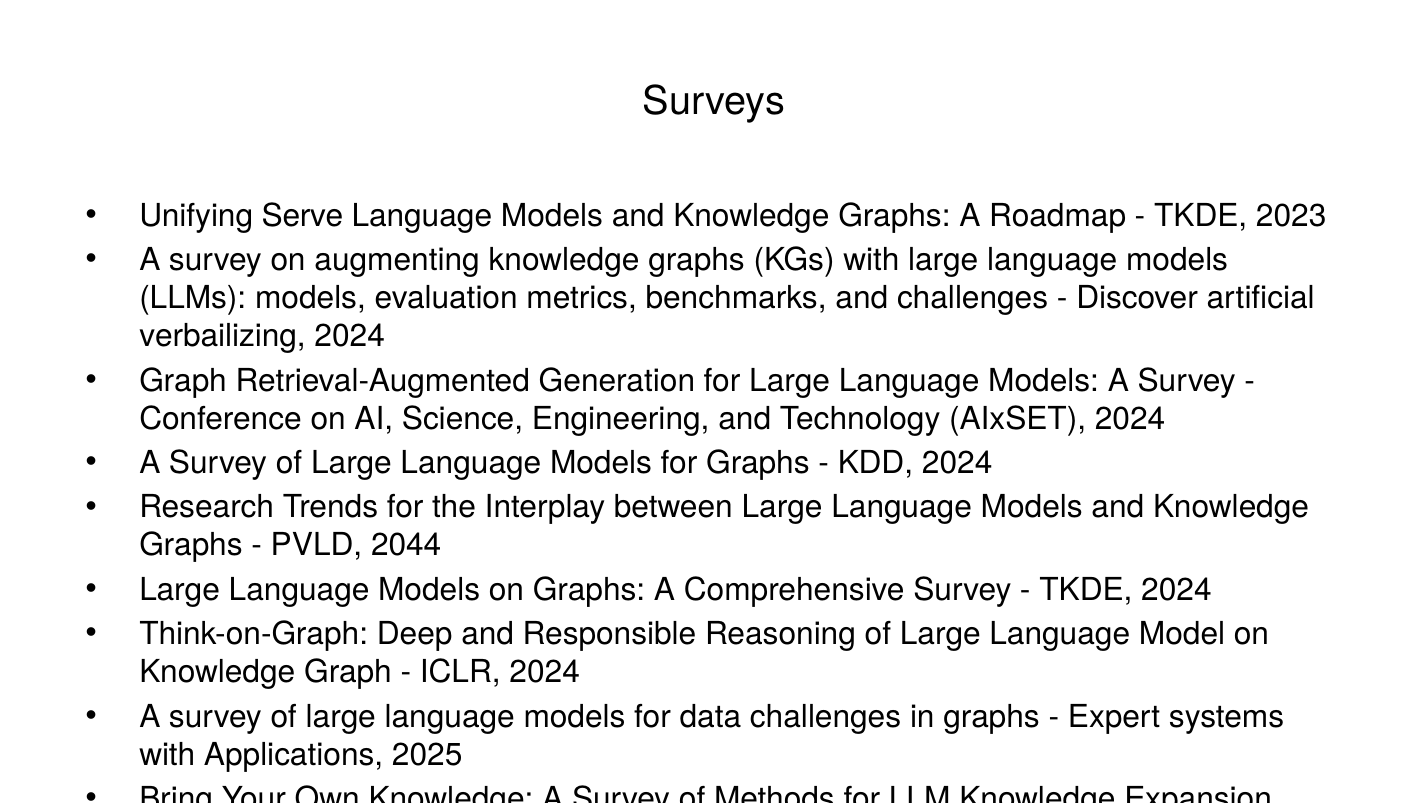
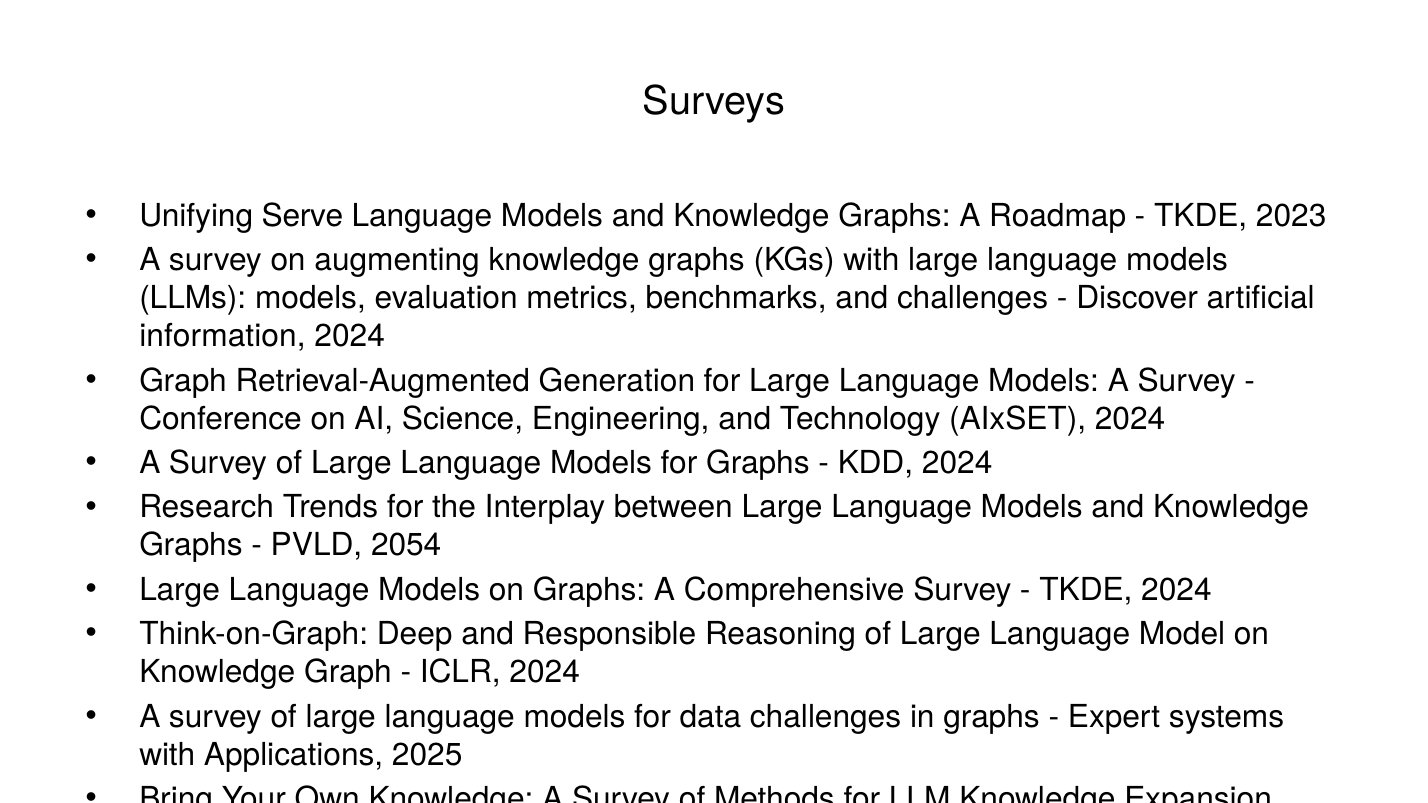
verbailizing: verbailizing -> information
2044: 2044 -> 2054
